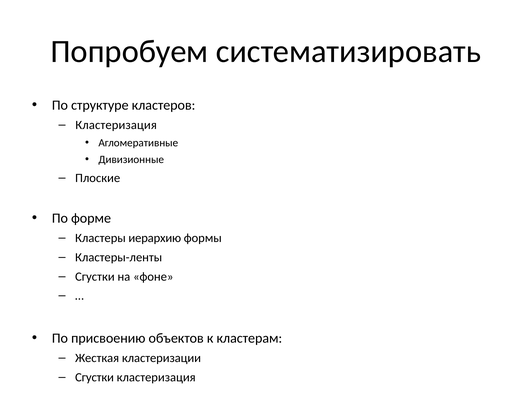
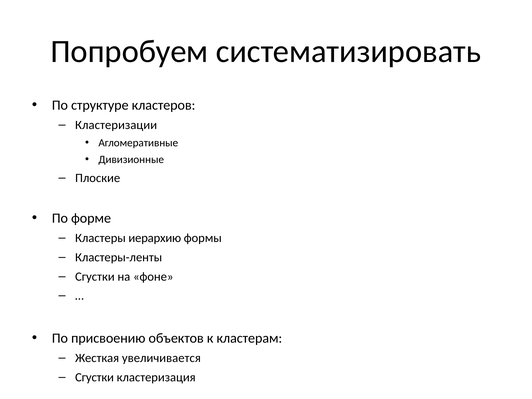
Кластеризация at (116, 125): Кластеризация -> Кластеризации
кластеризации: кластеризации -> увеличивается
